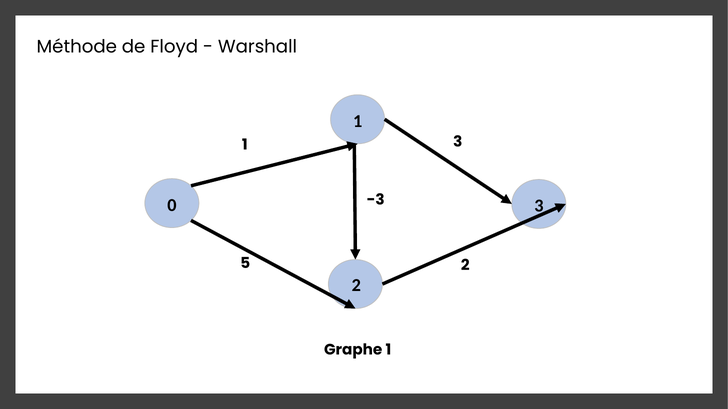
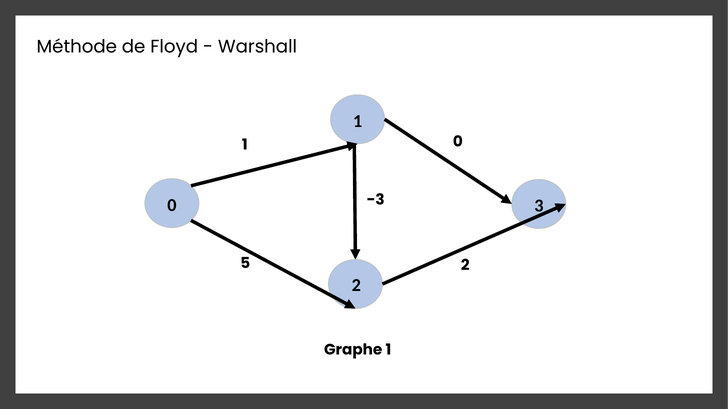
1 3: 3 -> 0
